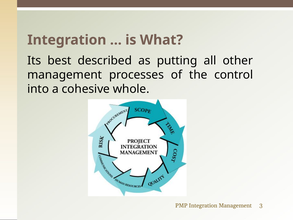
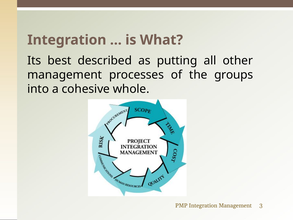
control: control -> groups
